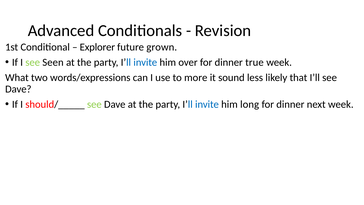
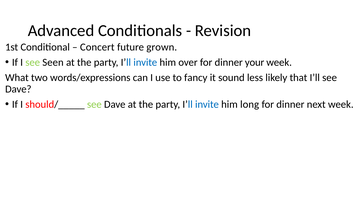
Explorer: Explorer -> Concert
true: true -> your
more: more -> fancy
